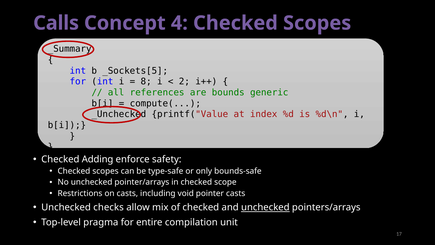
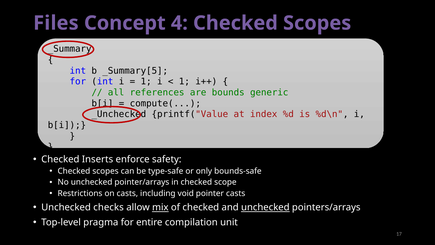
Calls: Calls -> Files
_Sockets[5: _Sockets[5 -> _Summary[5
8 at (146, 81): 8 -> 1
2 at (184, 81): 2 -> 1
Adding: Adding -> Inserts
mix underline: none -> present
